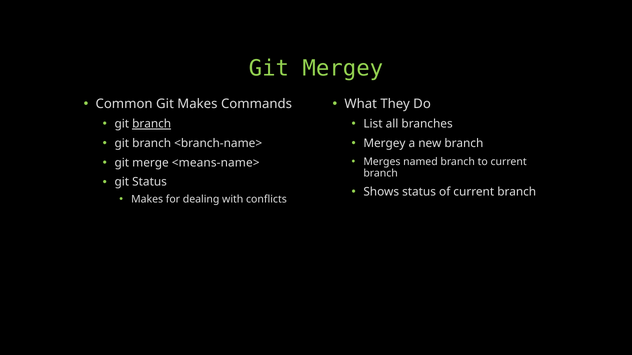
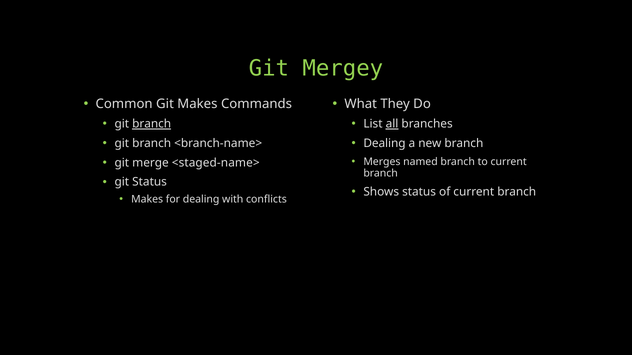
all underline: none -> present
Mergey at (384, 144): Mergey -> Dealing
<means-name>: <means-name> -> <staged-name>
